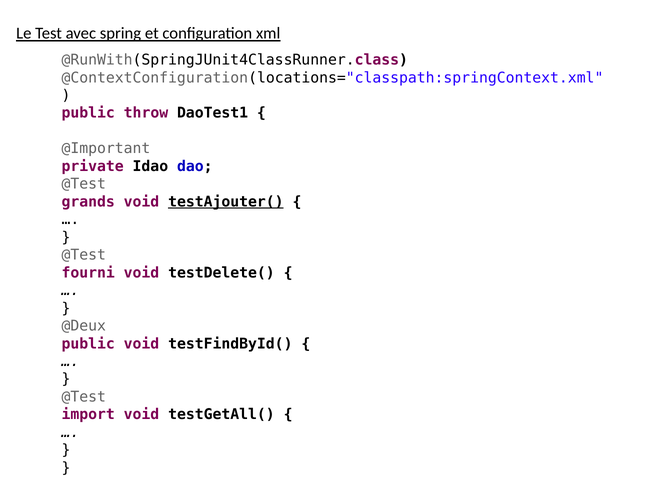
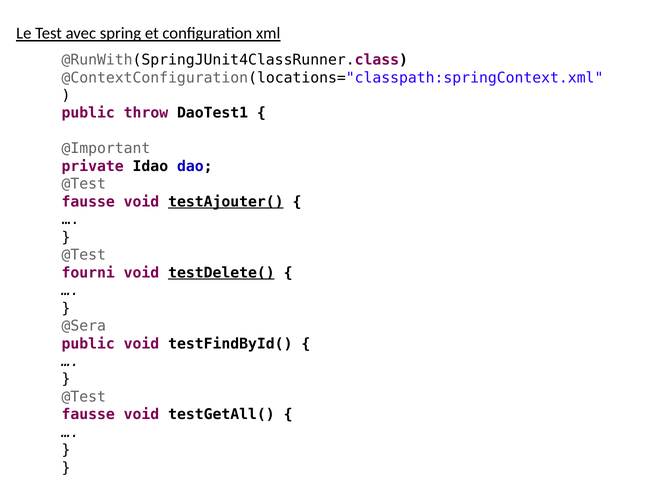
grands at (88, 202): grands -> fausse
testDelete( underline: none -> present
@Deux: @Deux -> @Sera
import at (88, 415): import -> fausse
